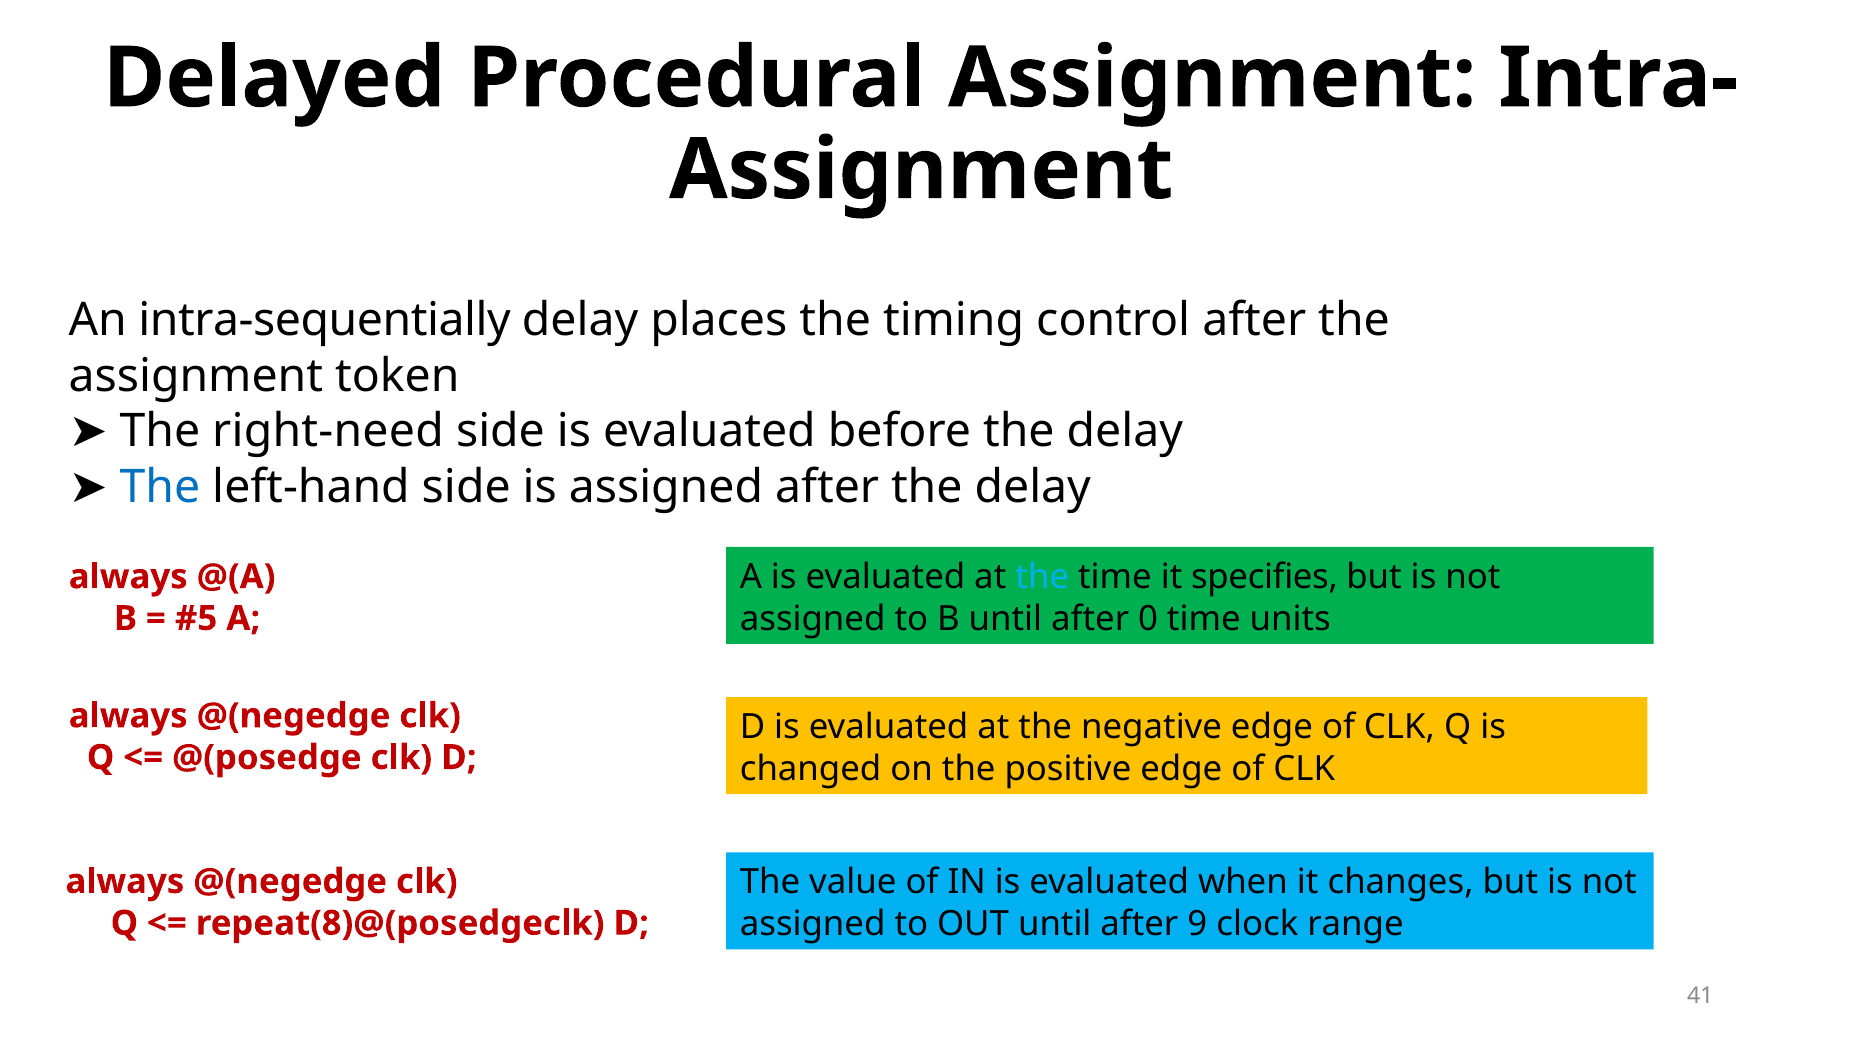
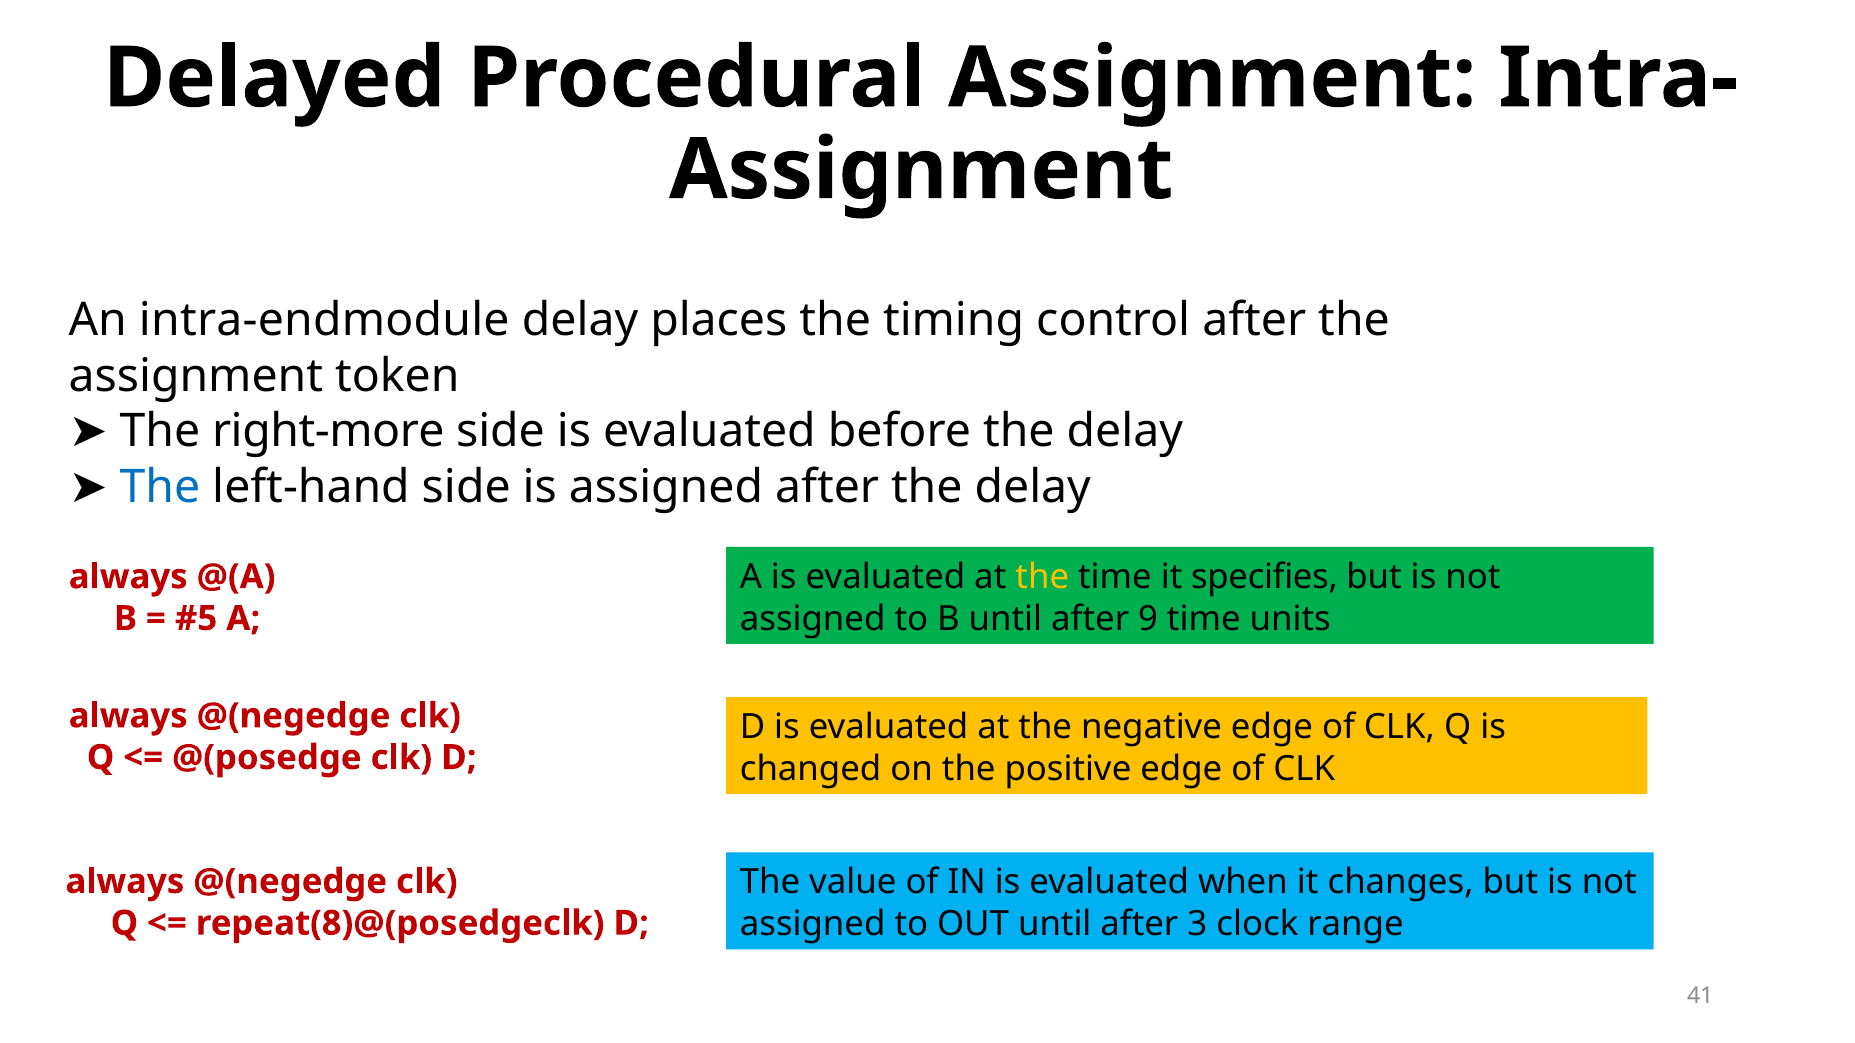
intra-sequentially: intra-sequentially -> intra-endmodule
right-need: right-need -> right-more
the at (1042, 577) colour: light blue -> yellow
0: 0 -> 9
9: 9 -> 3
